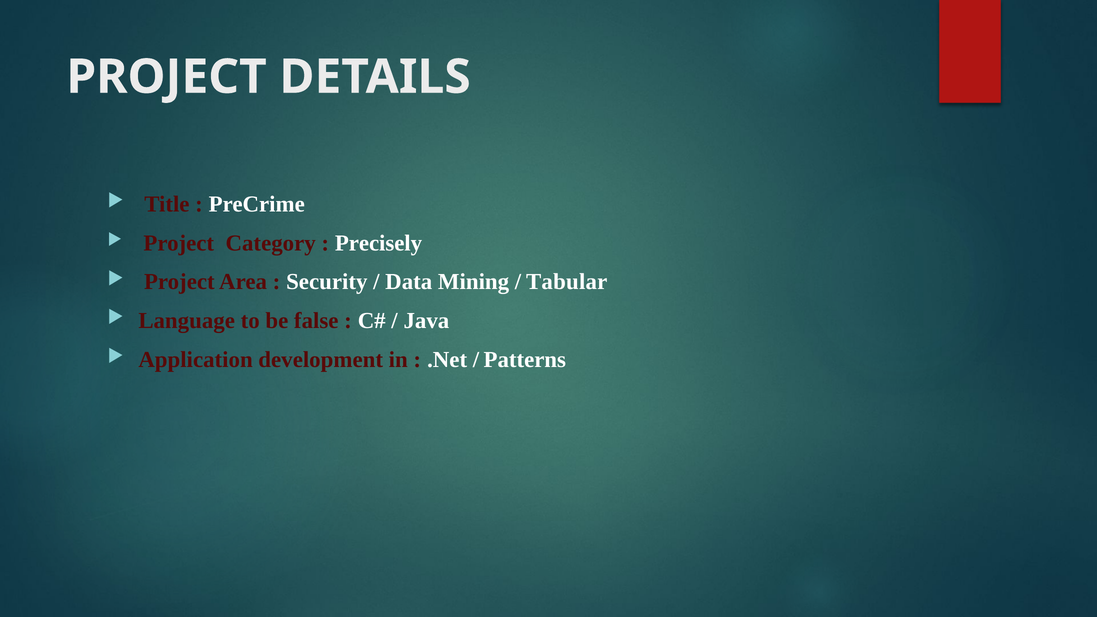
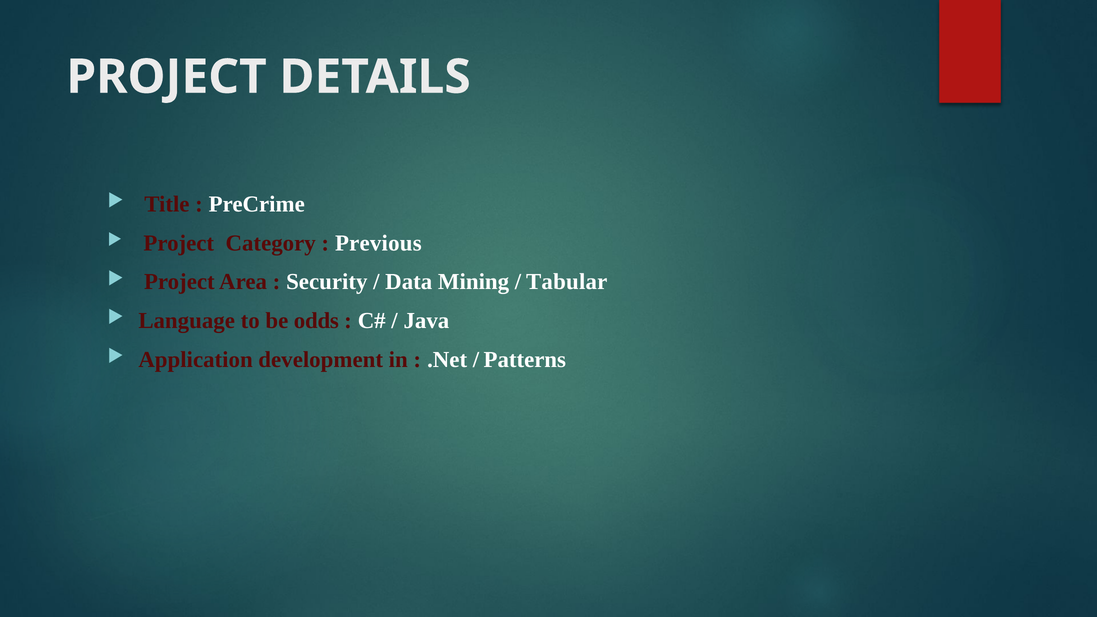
Precisely: Precisely -> Previous
false: false -> odds
